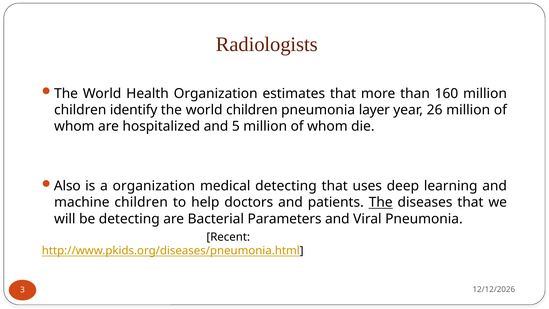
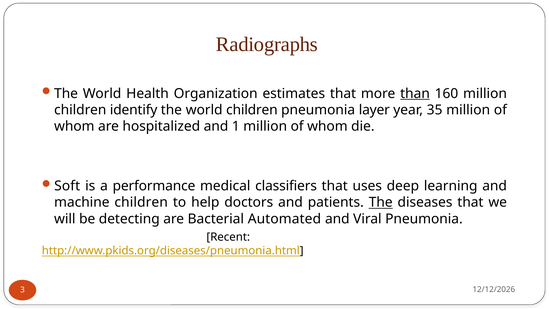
Radiologists: Radiologists -> Radiographs
than underline: none -> present
26: 26 -> 35
5: 5 -> 1
Also: Also -> Soft
a organization: organization -> performance
medical detecting: detecting -> classifiers
Parameters: Parameters -> Automated
